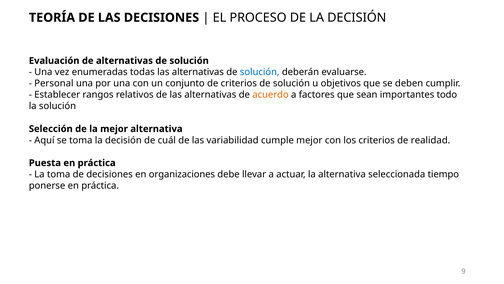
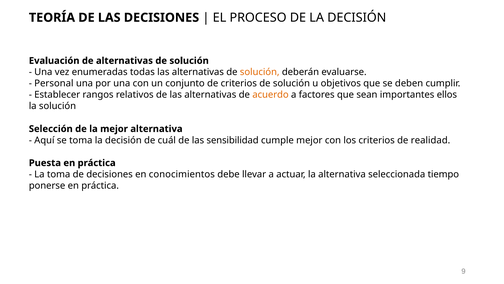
solución at (260, 72) colour: blue -> orange
todo: todo -> ellos
variabilidad: variabilidad -> sensibilidad
organizaciones: organizaciones -> conocimientos
